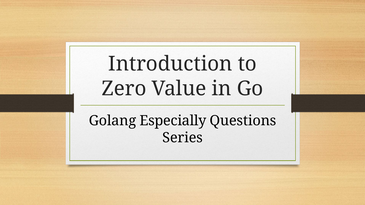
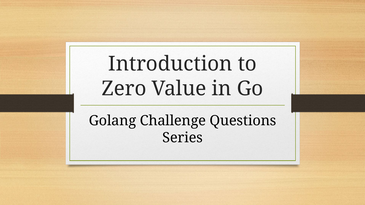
Especially: Especially -> Challenge
